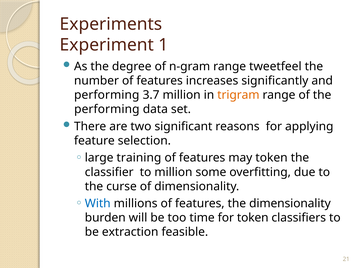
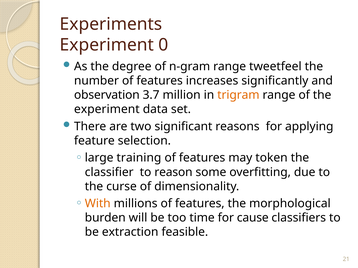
1: 1 -> 0
performing at (107, 95): performing -> observation
performing at (107, 109): performing -> experiment
to million: million -> reason
With colour: blue -> orange
the dimensionality: dimensionality -> morphological
for token: token -> cause
